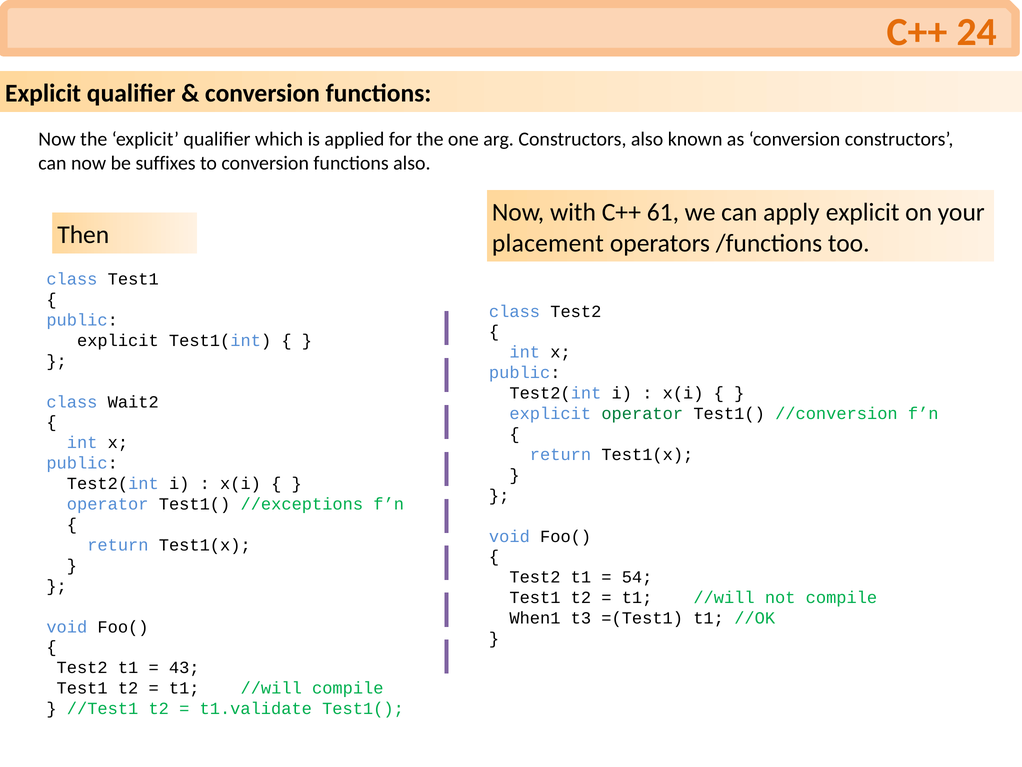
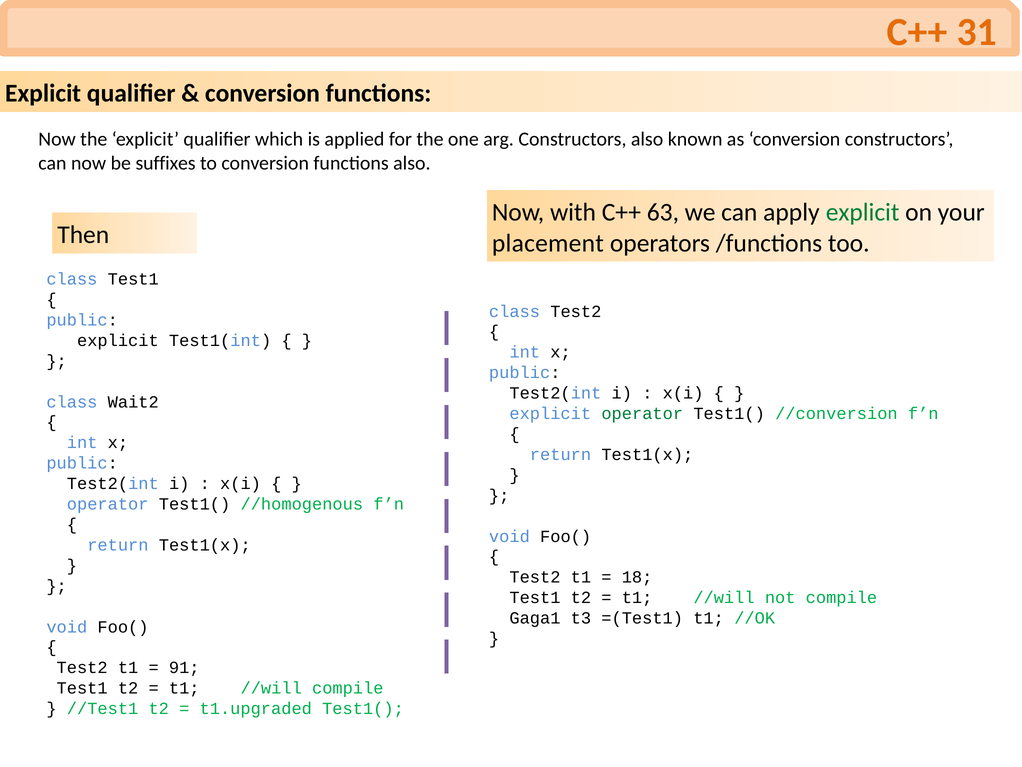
24: 24 -> 31
61: 61 -> 63
explicit at (863, 212) colour: black -> green
//exceptions: //exceptions -> //homogenous
54: 54 -> 18
When1: When1 -> Gaga1
43: 43 -> 91
t1.validate: t1.validate -> t1.upgraded
